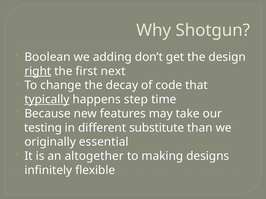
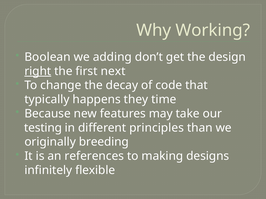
Shotgun: Shotgun -> Working
typically underline: present -> none
step: step -> they
substitute: substitute -> principles
essential: essential -> breeding
altogether: altogether -> references
